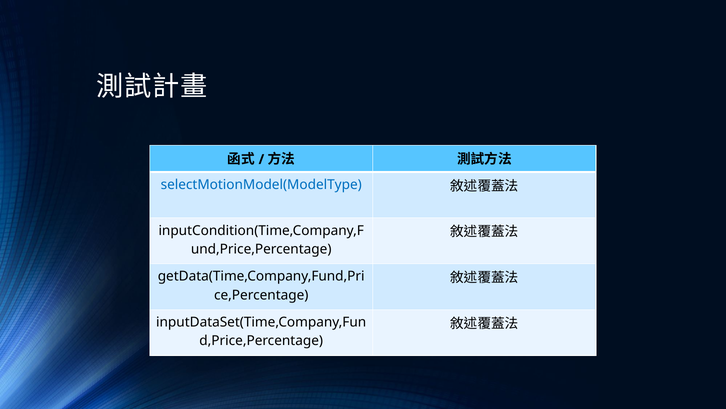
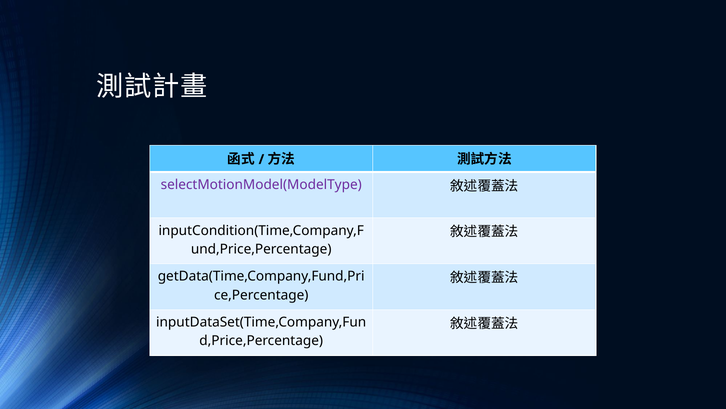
selectMotionModel(ModelType colour: blue -> purple
